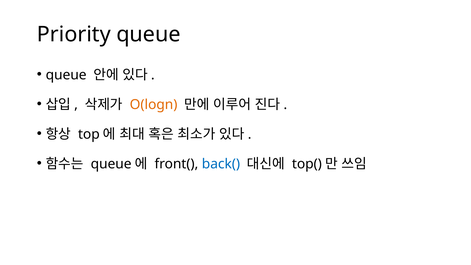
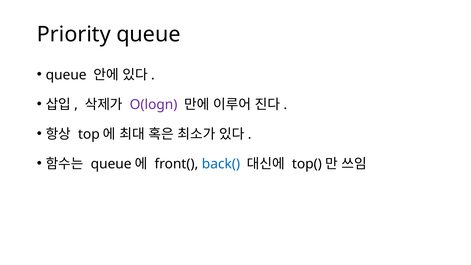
O(logn colour: orange -> purple
